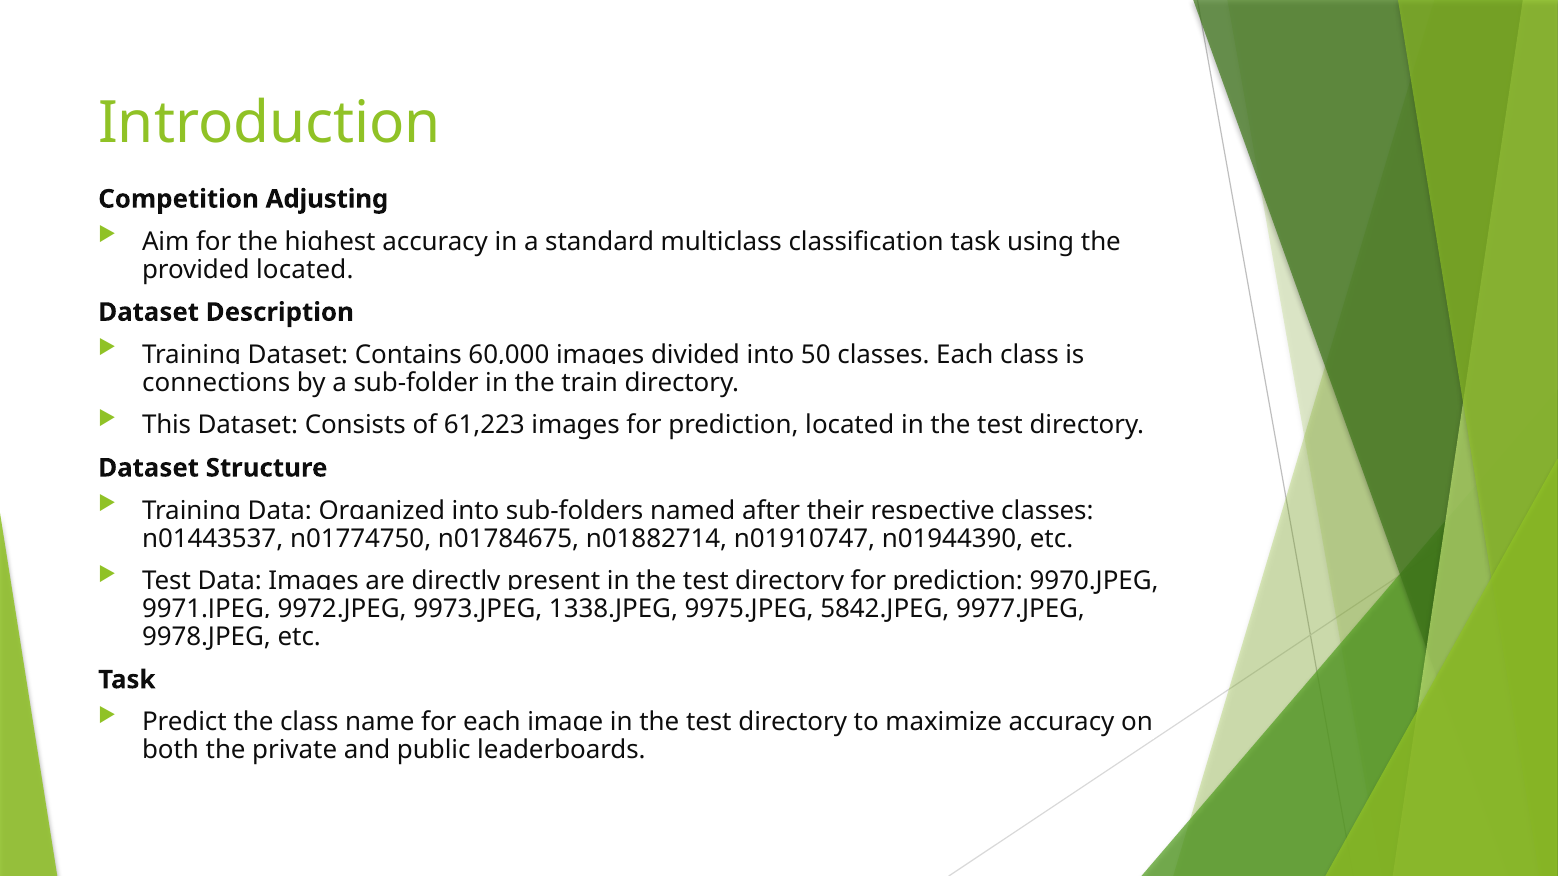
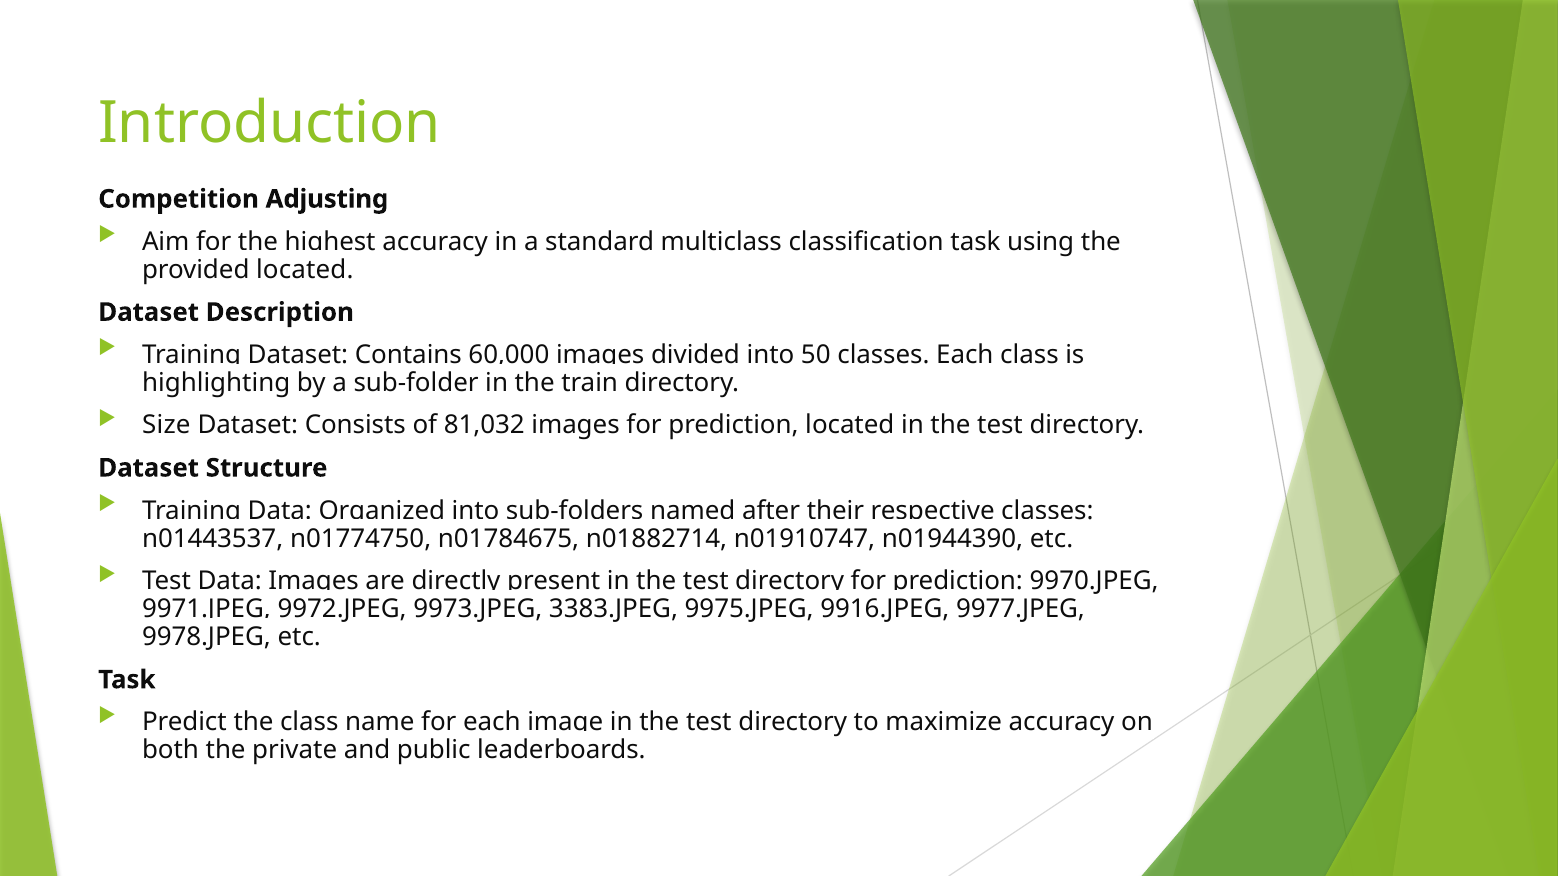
connections: connections -> highlighting
This: This -> Size
61,223: 61,223 -> 81,032
1338.JPEG: 1338.JPEG -> 3383.JPEG
5842.JPEG: 5842.JPEG -> 9916.JPEG
